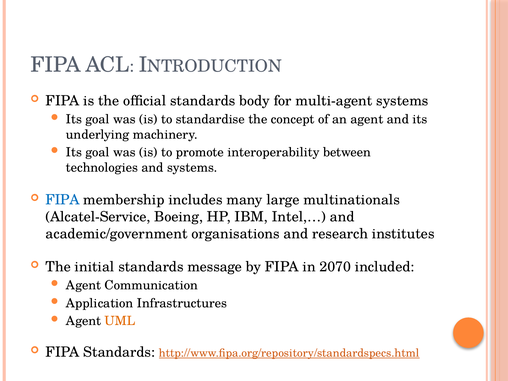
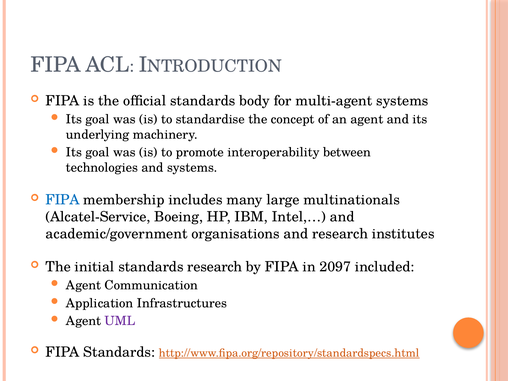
standards message: message -> research
2070: 2070 -> 2097
UML colour: orange -> purple
